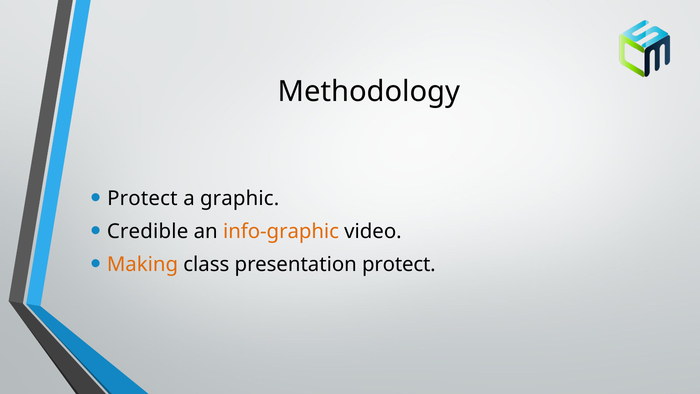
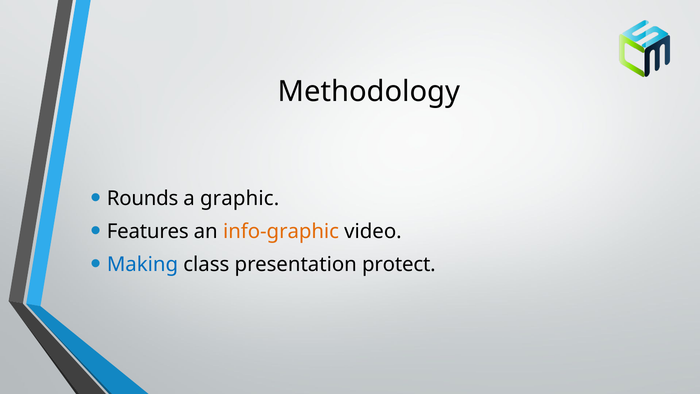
Protect at (142, 198): Protect -> Rounds
Credible: Credible -> Features
Making colour: orange -> blue
